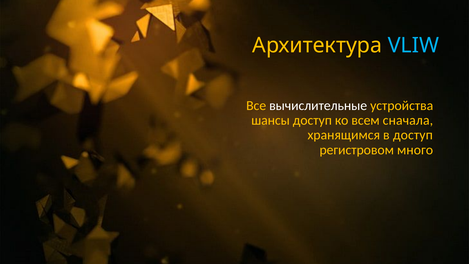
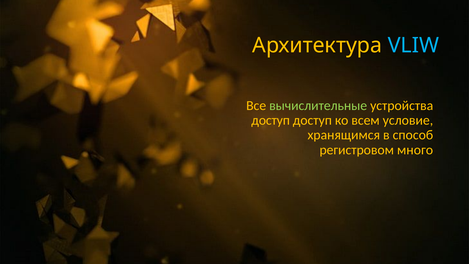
вычислительные colour: white -> light green
шансы at (271, 120): шансы -> доступ
сначала: сначала -> условие
в доступ: доступ -> способ
